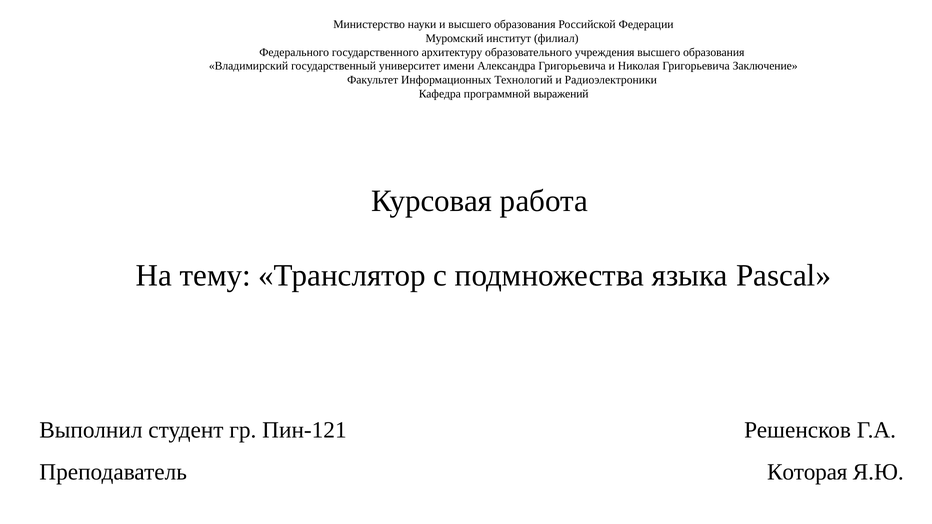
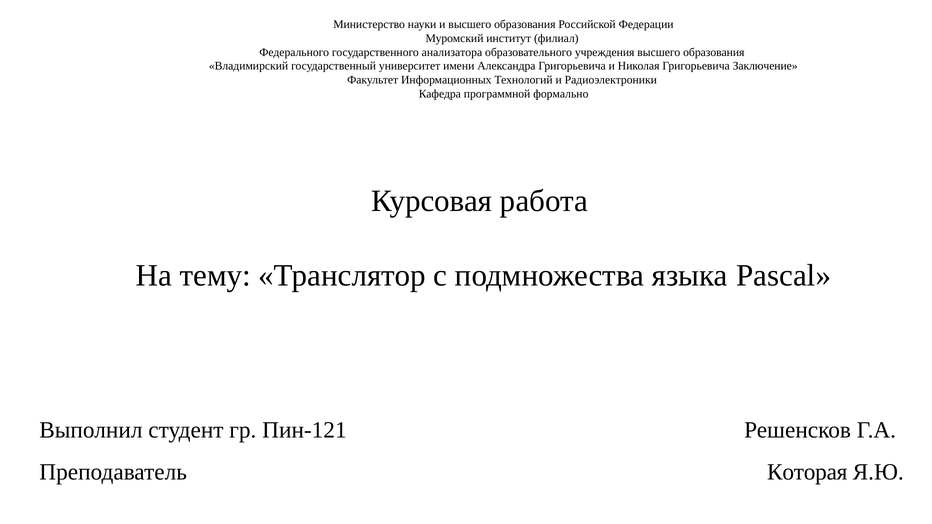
архитектуру: архитектуру -> анализатора
выражений: выражений -> формально
